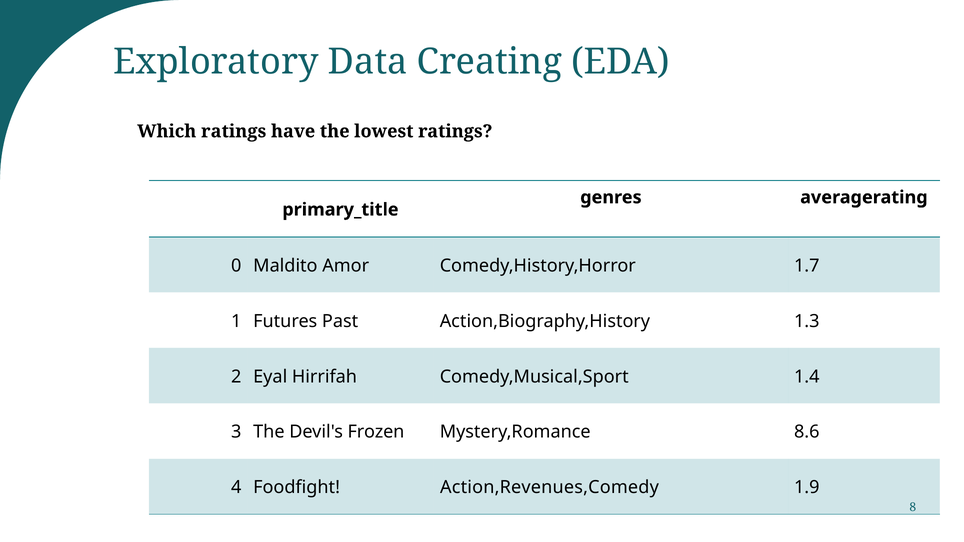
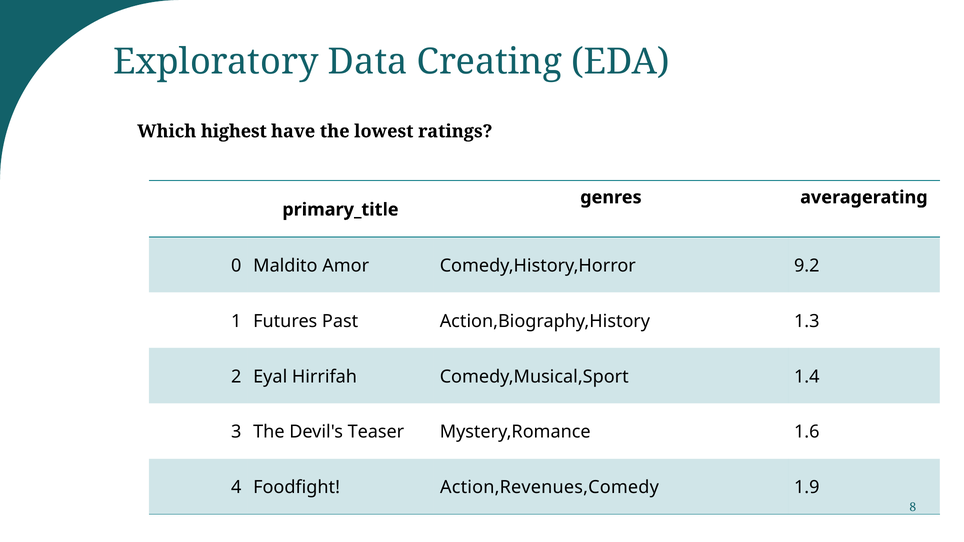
Which ratings: ratings -> highest
1.7: 1.7 -> 9.2
Frozen: Frozen -> Teaser
8.6: 8.6 -> 1.6
